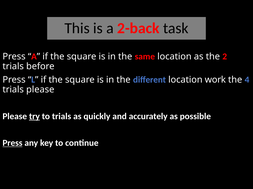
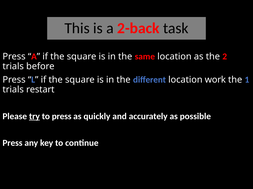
4: 4 -> 1
trials please: please -> restart
to trials: trials -> press
Press at (12, 143) underline: present -> none
